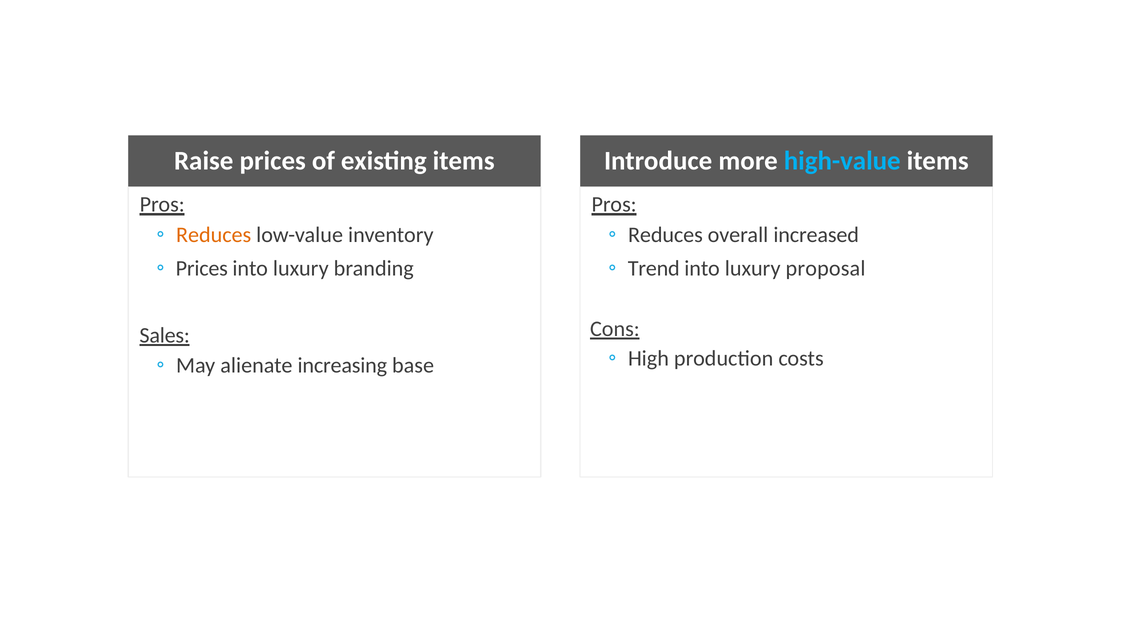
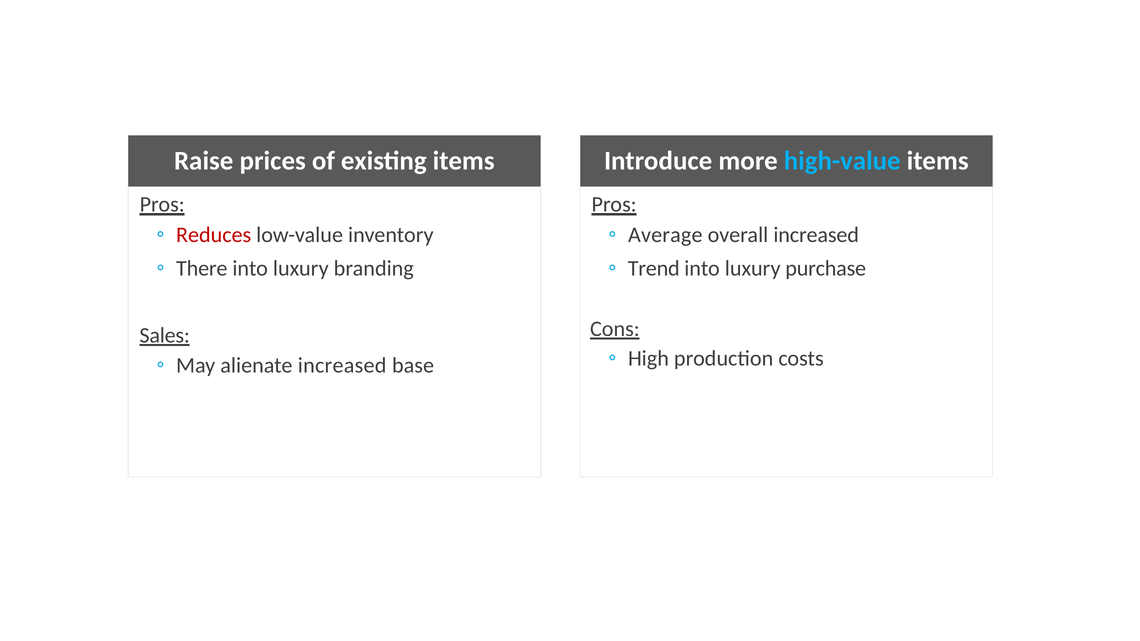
Reduces at (214, 235) colour: orange -> red
Reduces at (665, 235): Reduces -> Average
Prices at (202, 268): Prices -> There
proposal: proposal -> purchase
alienate increasing: increasing -> increased
